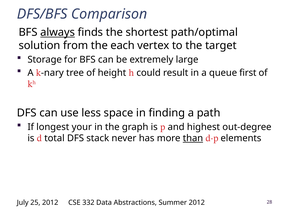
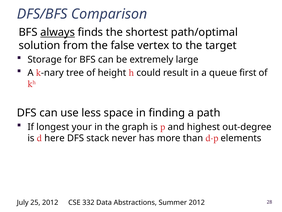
each: each -> false
total: total -> here
than underline: present -> none
